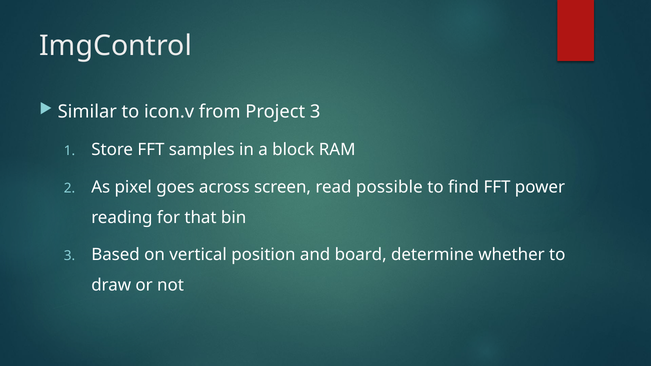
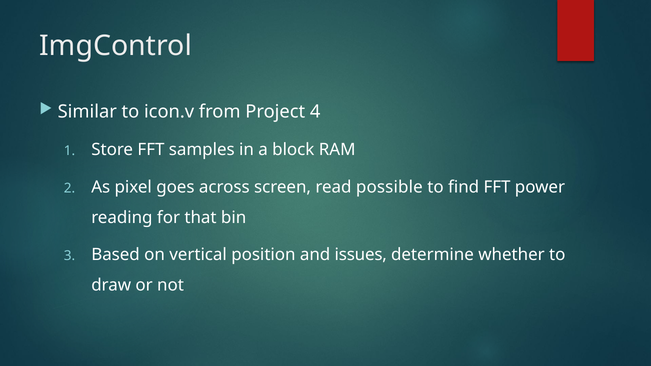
Project 3: 3 -> 4
board: board -> issues
